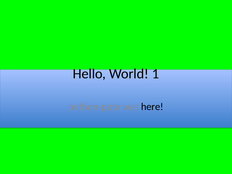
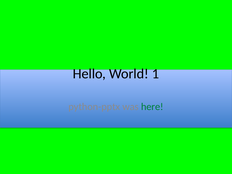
here colour: black -> green
